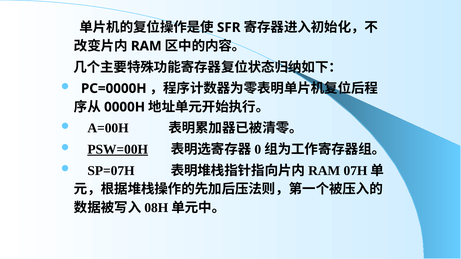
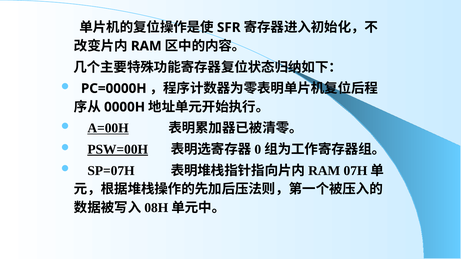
A=00H underline: none -> present
